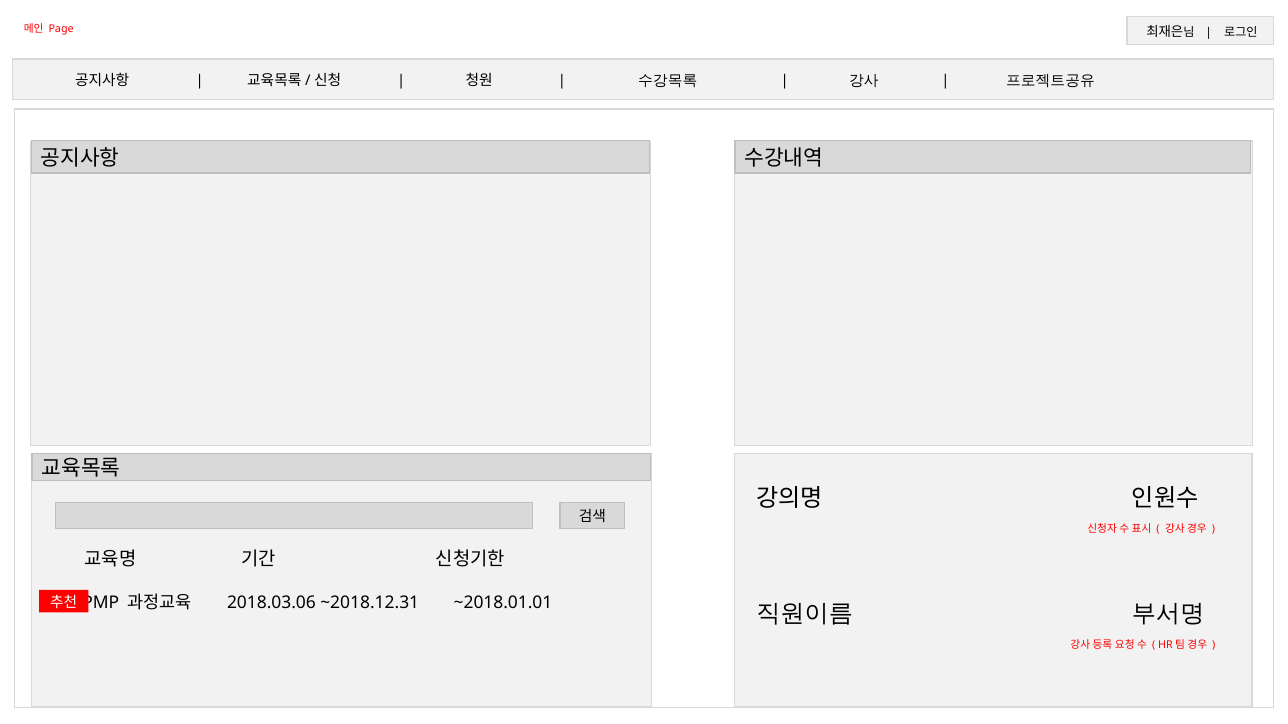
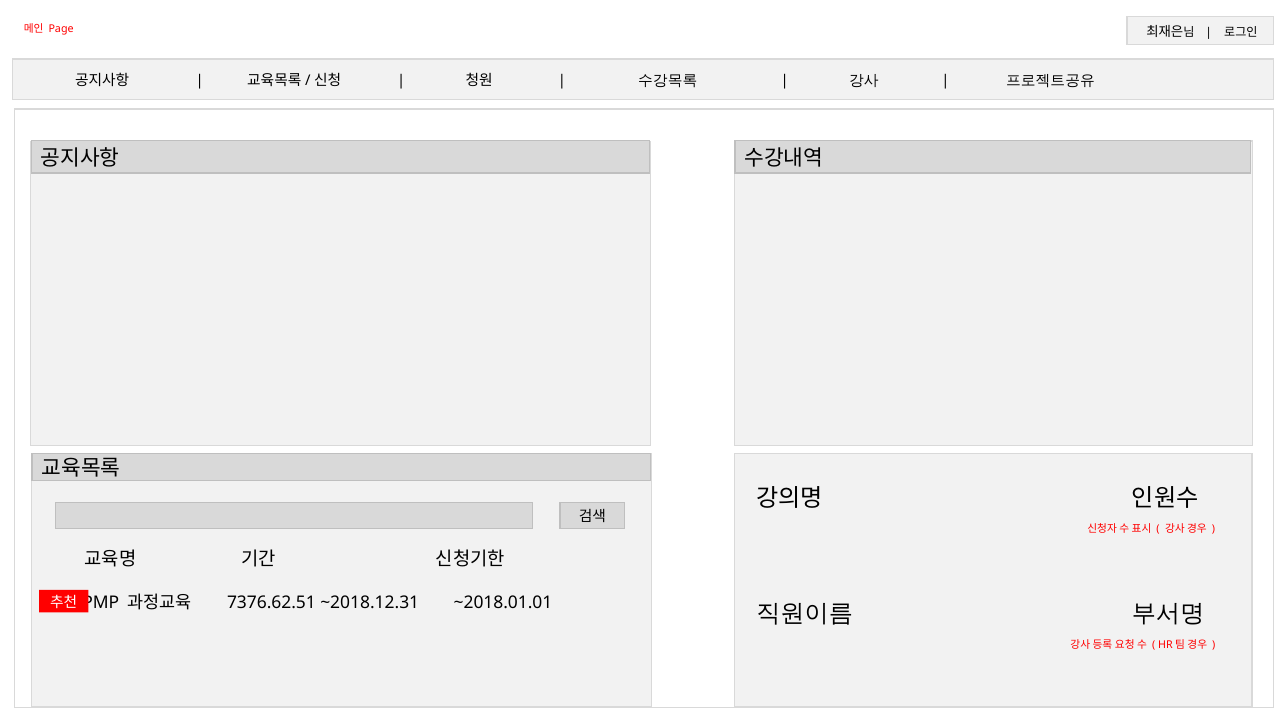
2018.03.06: 2018.03.06 -> 7376.62.51
